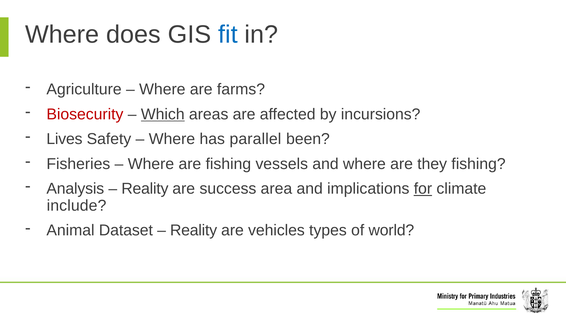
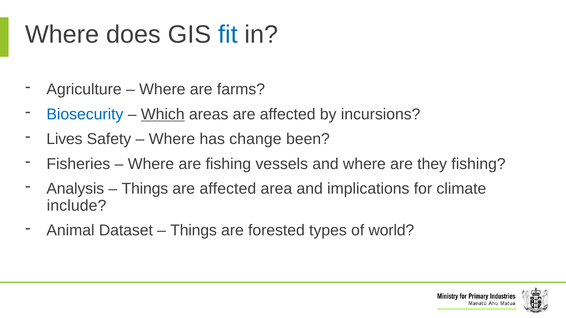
Biosecurity colour: red -> blue
parallel: parallel -> change
Reality at (145, 189): Reality -> Things
success at (228, 189): success -> affected
for underline: present -> none
Reality at (194, 231): Reality -> Things
vehicles: vehicles -> forested
